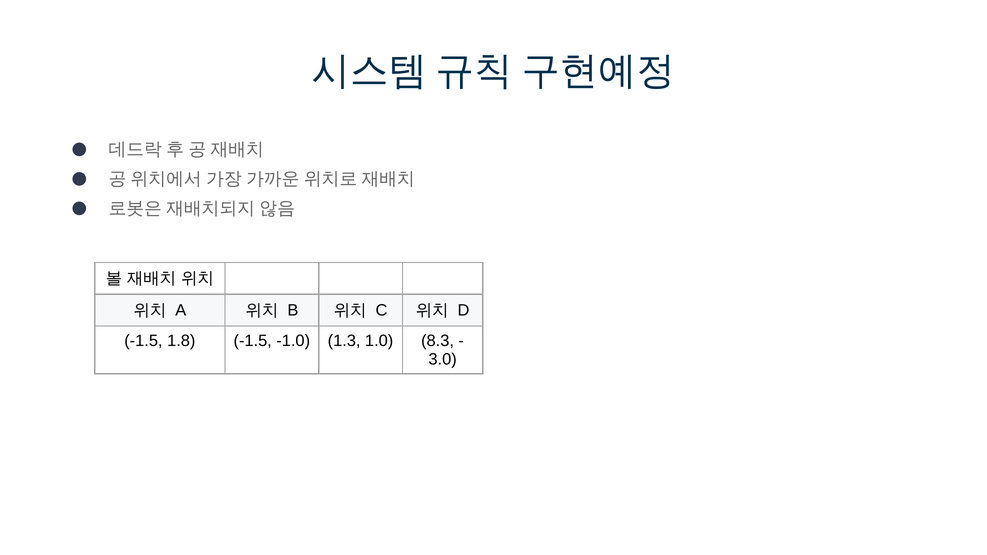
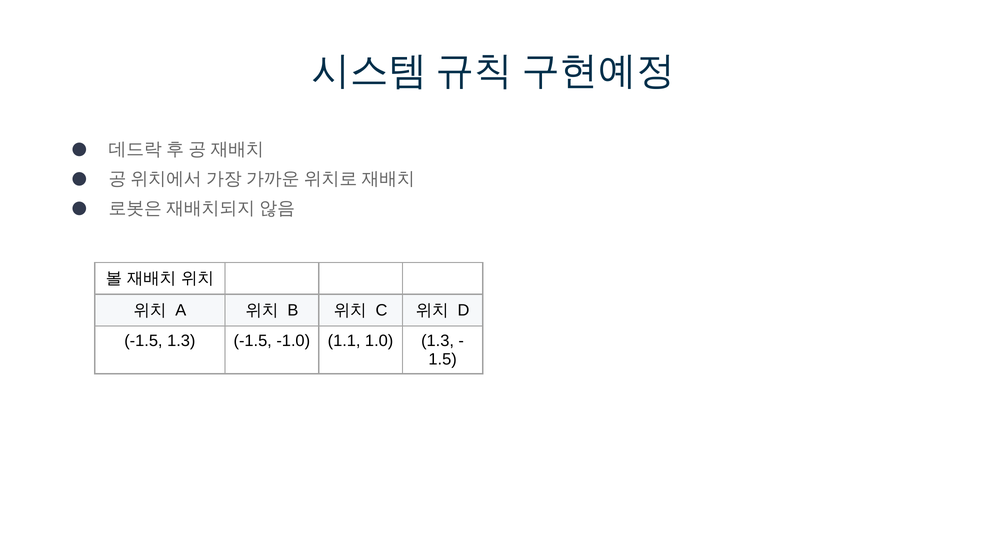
-1.5 1.8: 1.8 -> 1.3
1.3: 1.3 -> 1.1
1.0 8.3: 8.3 -> 1.3
3.0: 3.0 -> 1.5
